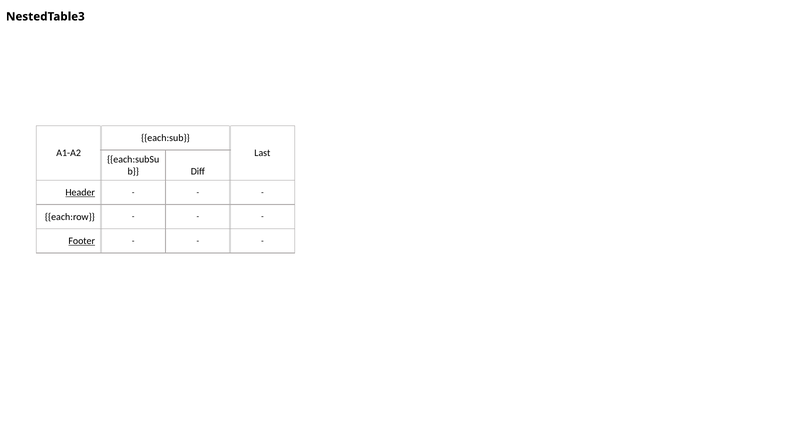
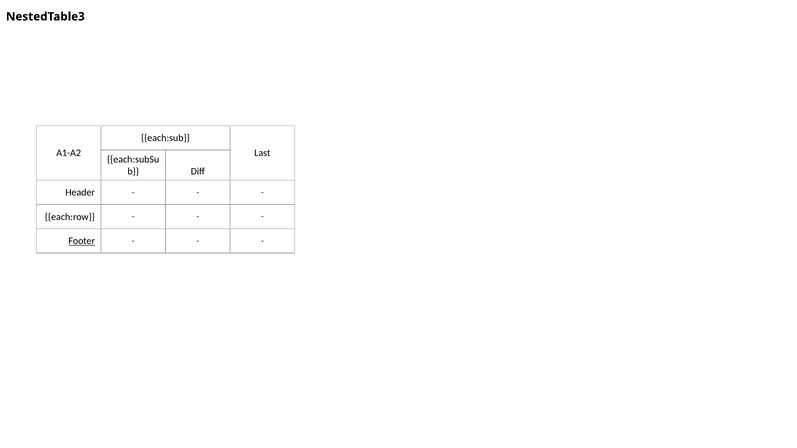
Header underline: present -> none
